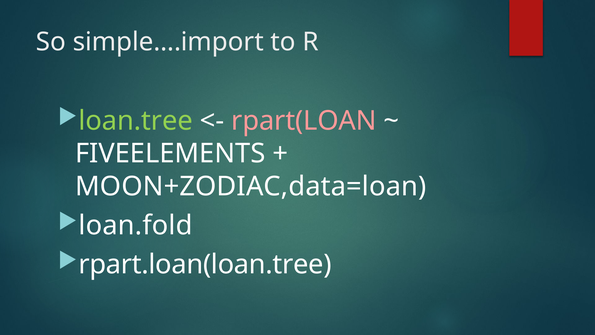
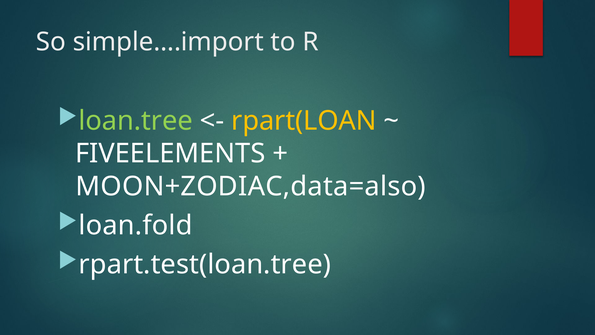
rpart(LOAN colour: pink -> yellow
MOON+ZODIAC,data=loan: MOON+ZODIAC,data=loan -> MOON+ZODIAC,data=also
rpart.loan(loan.tree: rpart.loan(loan.tree -> rpart.test(loan.tree
